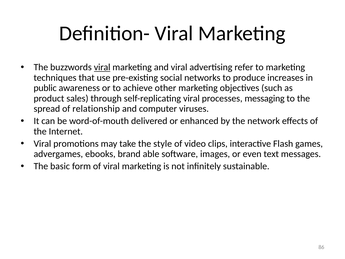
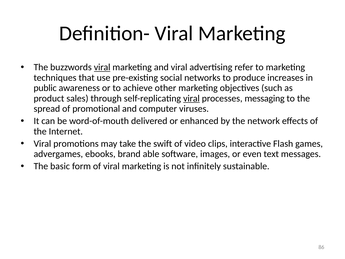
viral at (191, 98) underline: none -> present
relationship: relationship -> promotional
style: style -> swift
